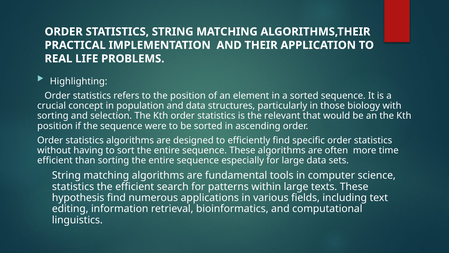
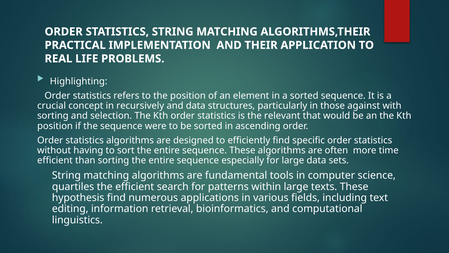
population: population -> recursively
biology: biology -> against
statistics at (73, 186): statistics -> quartiles
